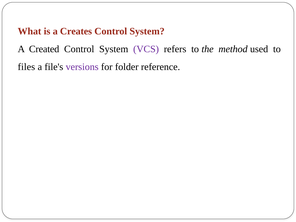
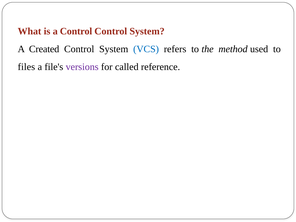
a Creates: Creates -> Control
VCS colour: purple -> blue
folder: folder -> called
